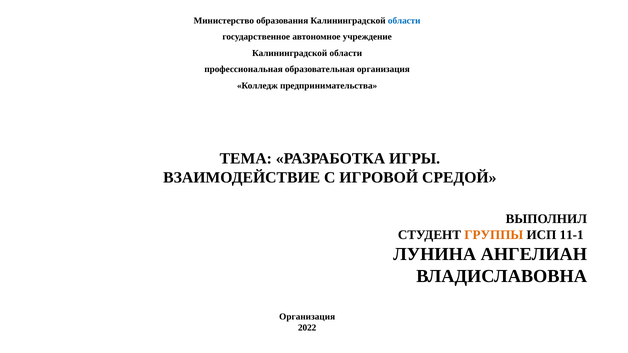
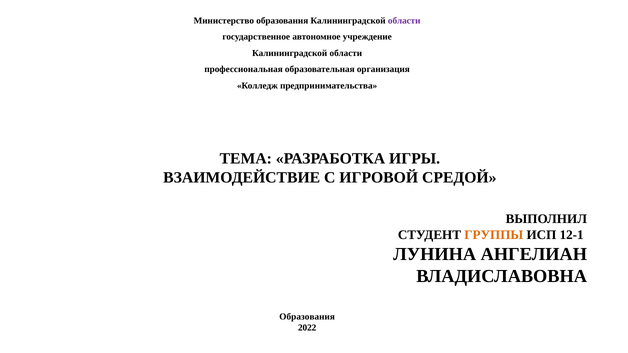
области at (404, 21) colour: blue -> purple
11-1: 11-1 -> 12-1
Организация at (307, 317): Организация -> Образования
